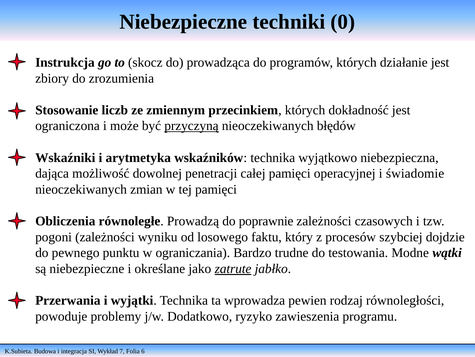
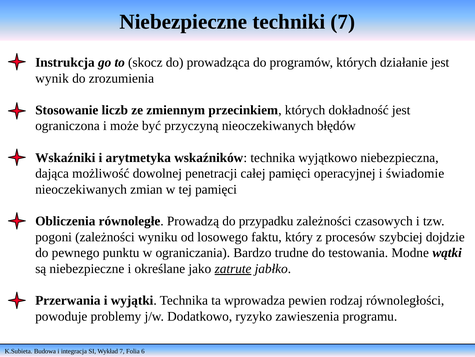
techniki 0: 0 -> 7
zbiory: zbiory -> wynik
przyczyną underline: present -> none
poprawnie: poprawnie -> przypadku
